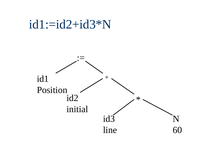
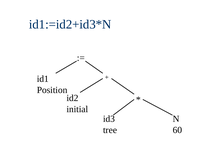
line: line -> tree
